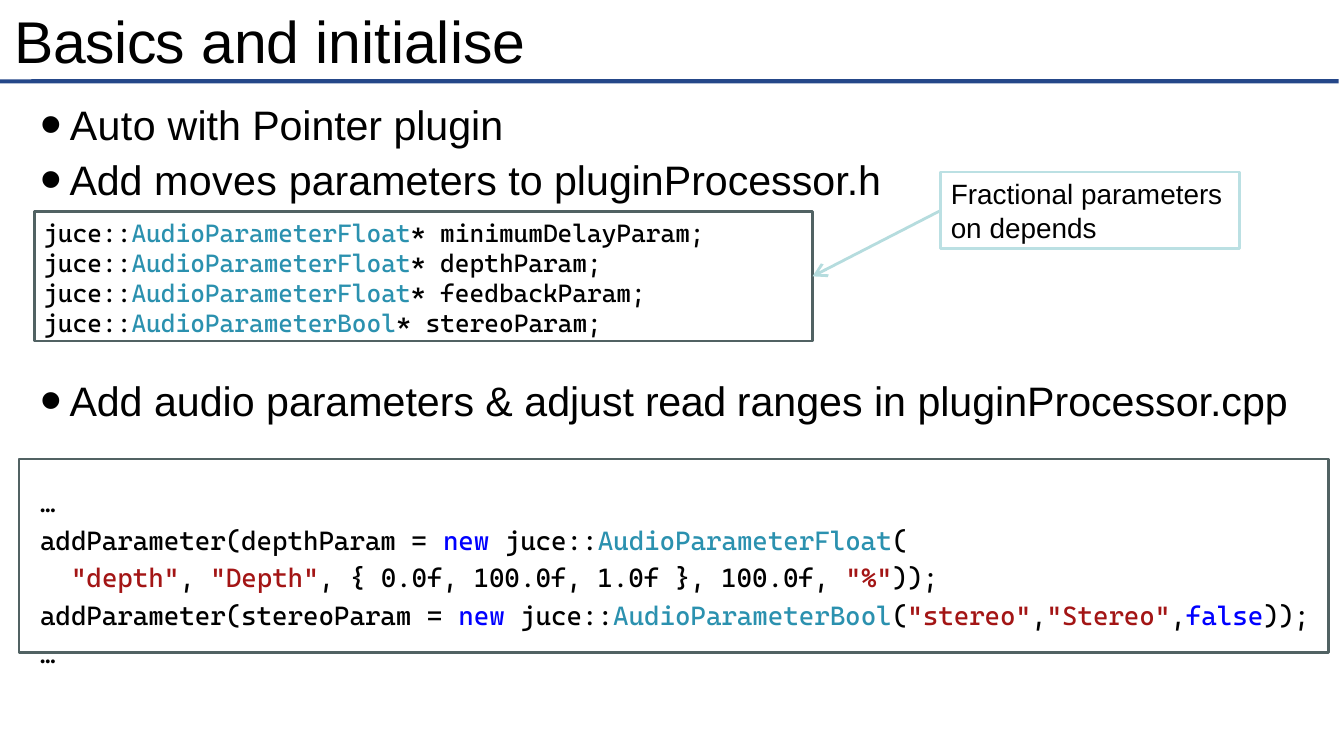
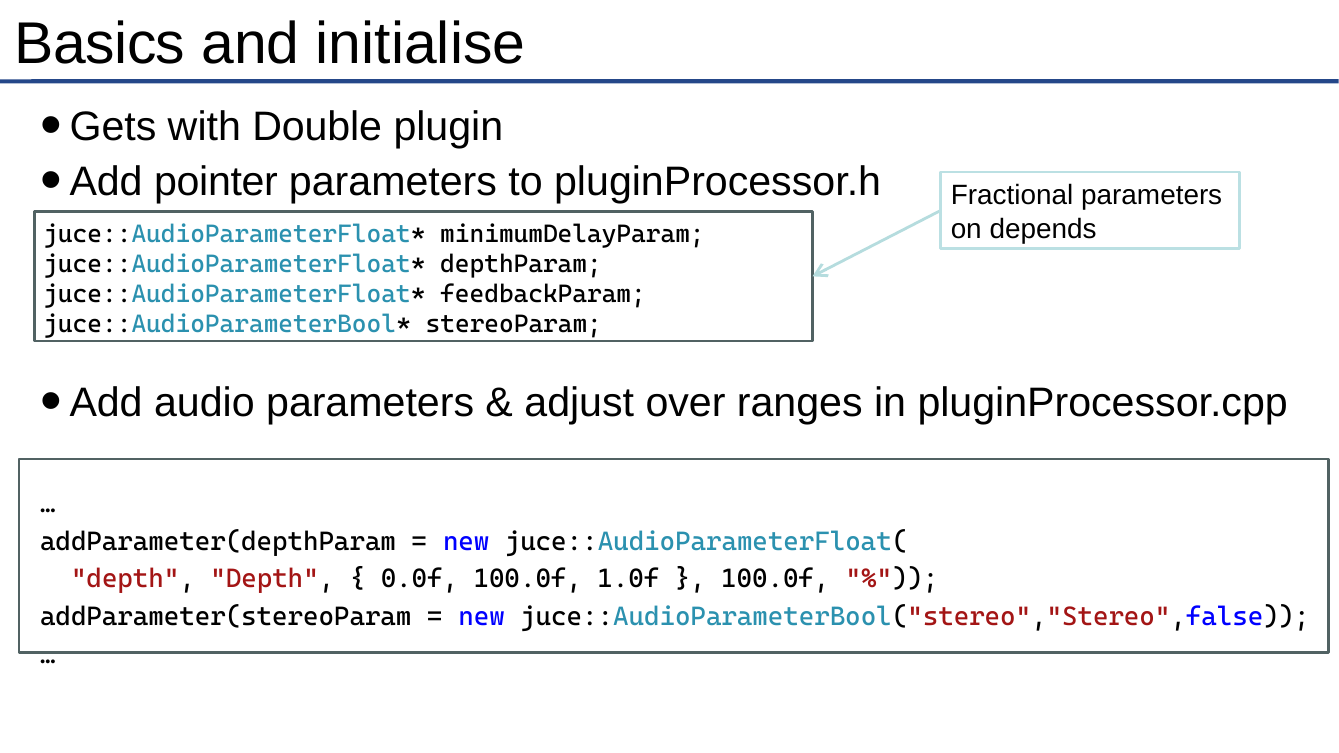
Auto: Auto -> Gets
Pointer: Pointer -> Double
moves: moves -> pointer
read: read -> over
